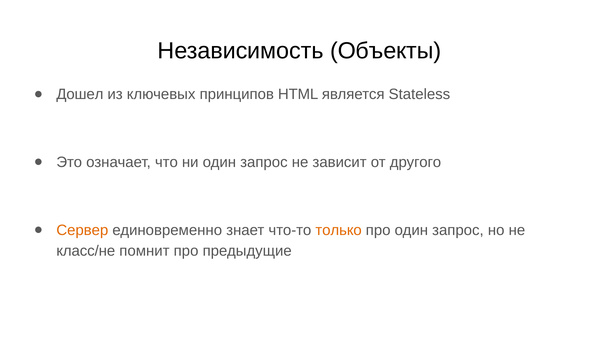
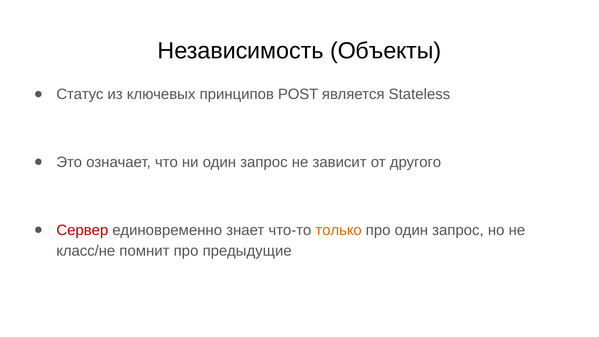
Дошел: Дошел -> Статус
HTML: HTML -> POST
Сервер colour: orange -> red
